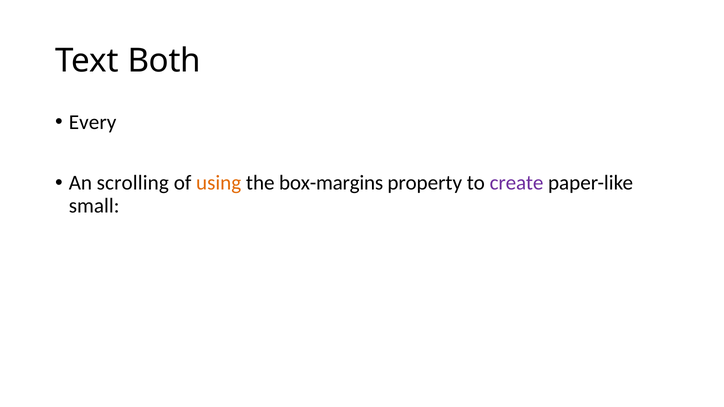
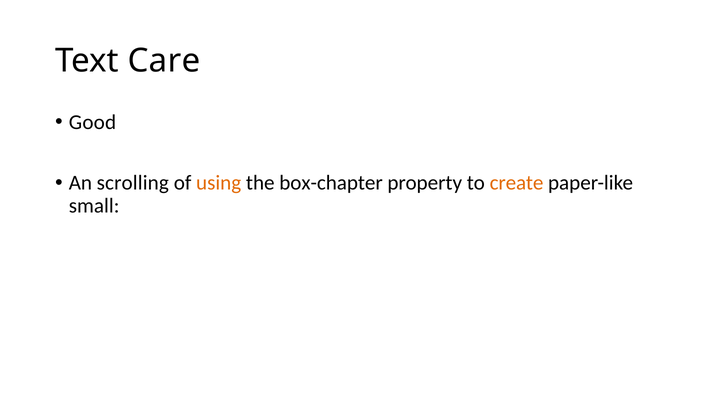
Both: Both -> Care
Every: Every -> Good
box-margins: box-margins -> box-chapter
create colour: purple -> orange
